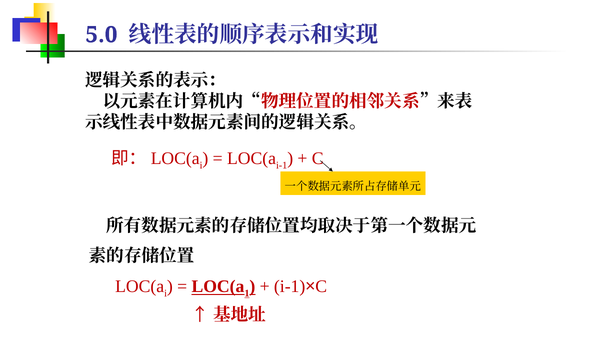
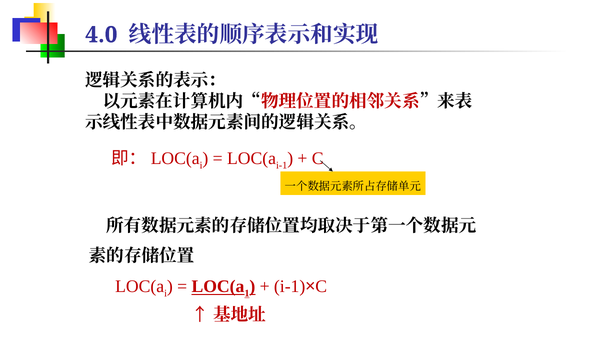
5.0: 5.0 -> 4.0
